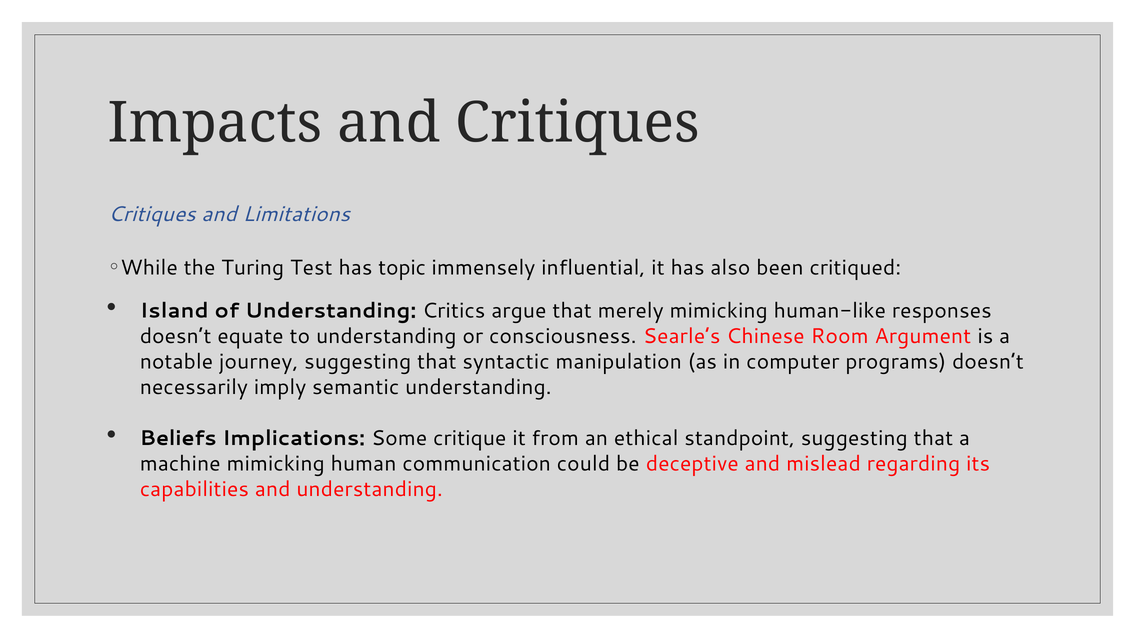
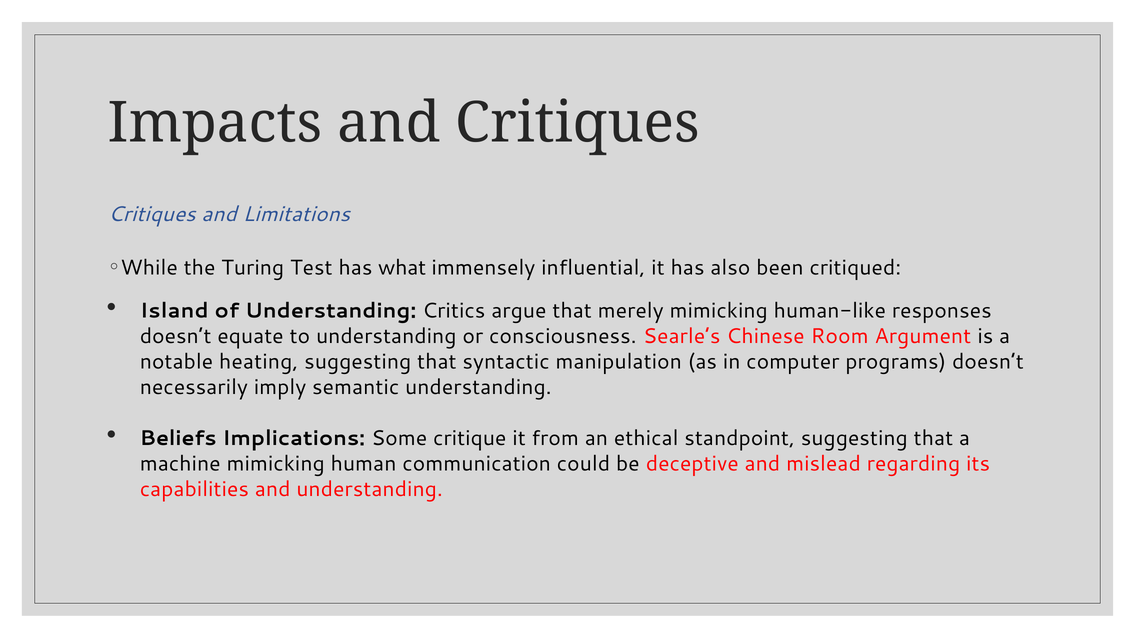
topic: topic -> what
journey: journey -> heating
